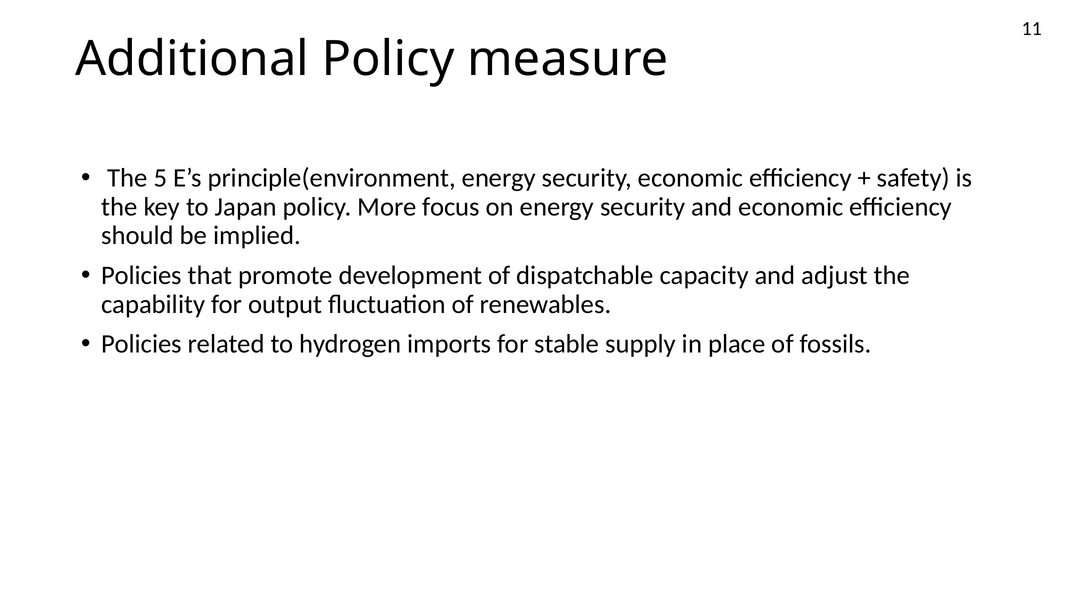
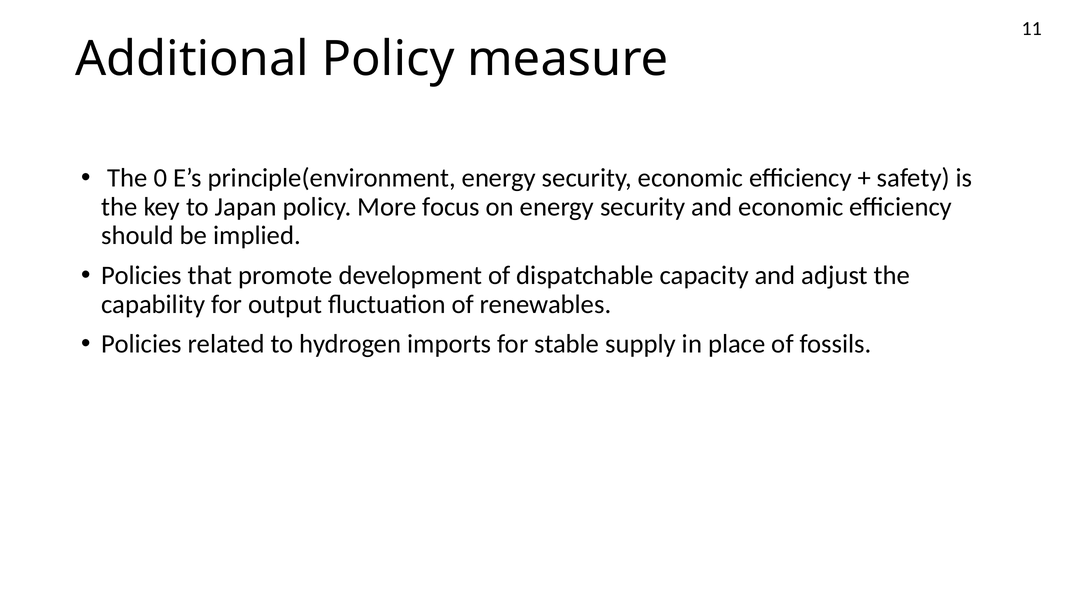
5: 5 -> 0
